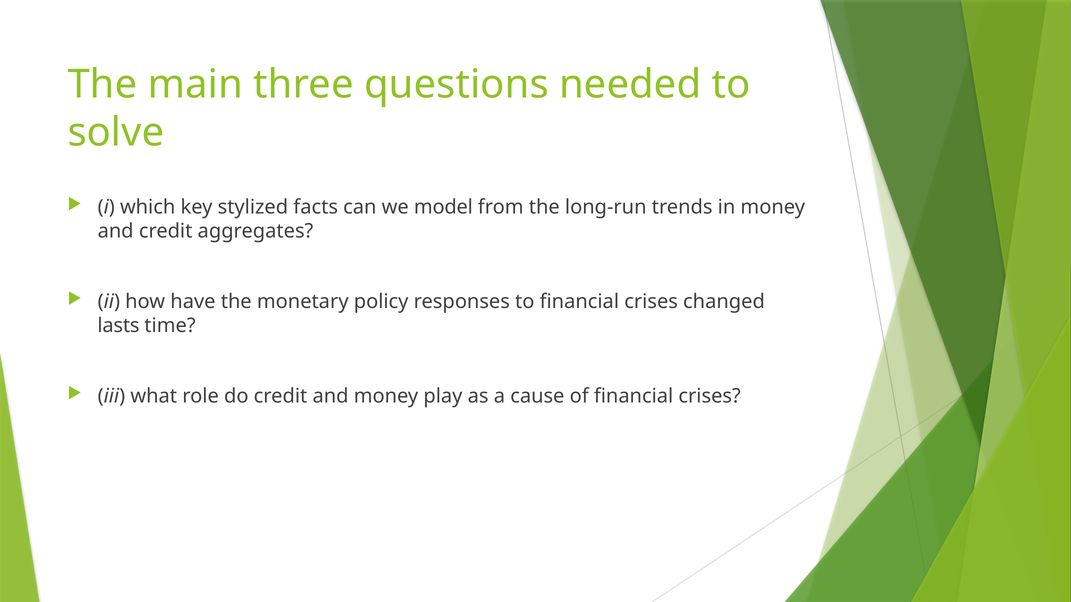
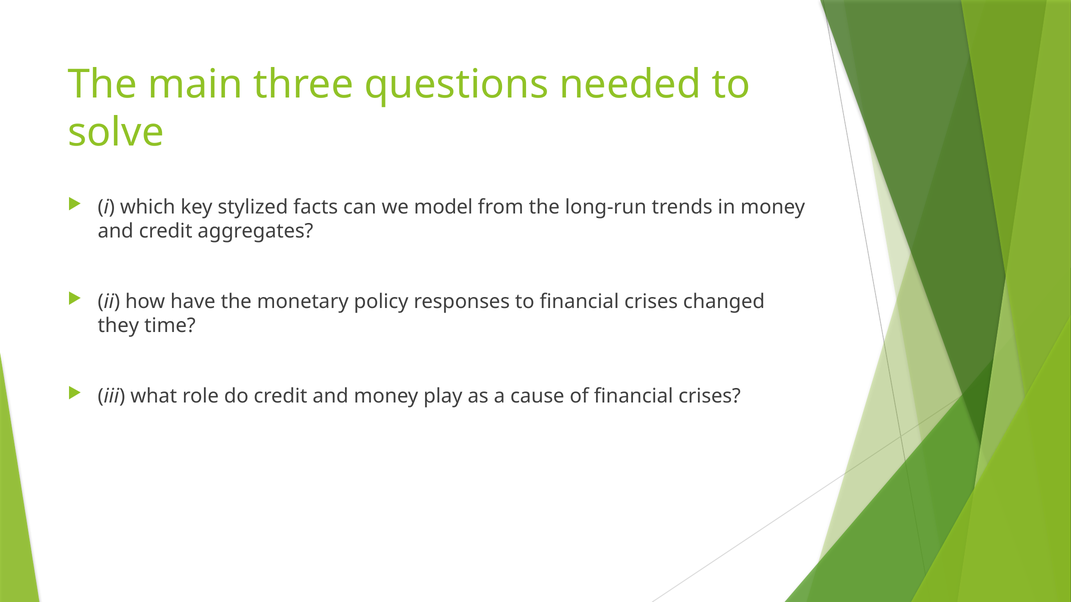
lasts: lasts -> they
